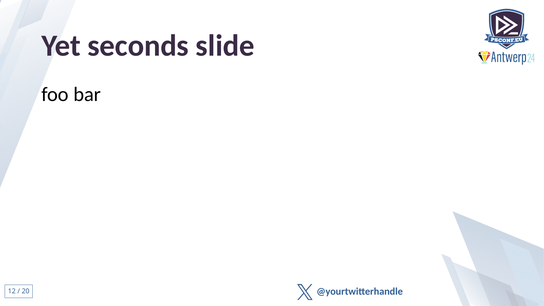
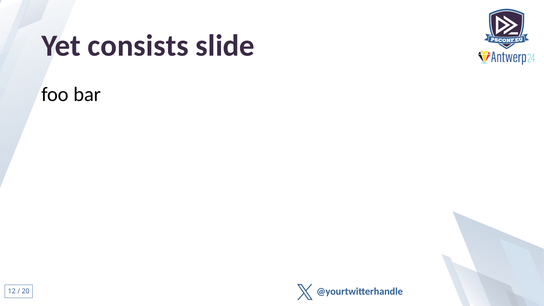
seconds: seconds -> consists
